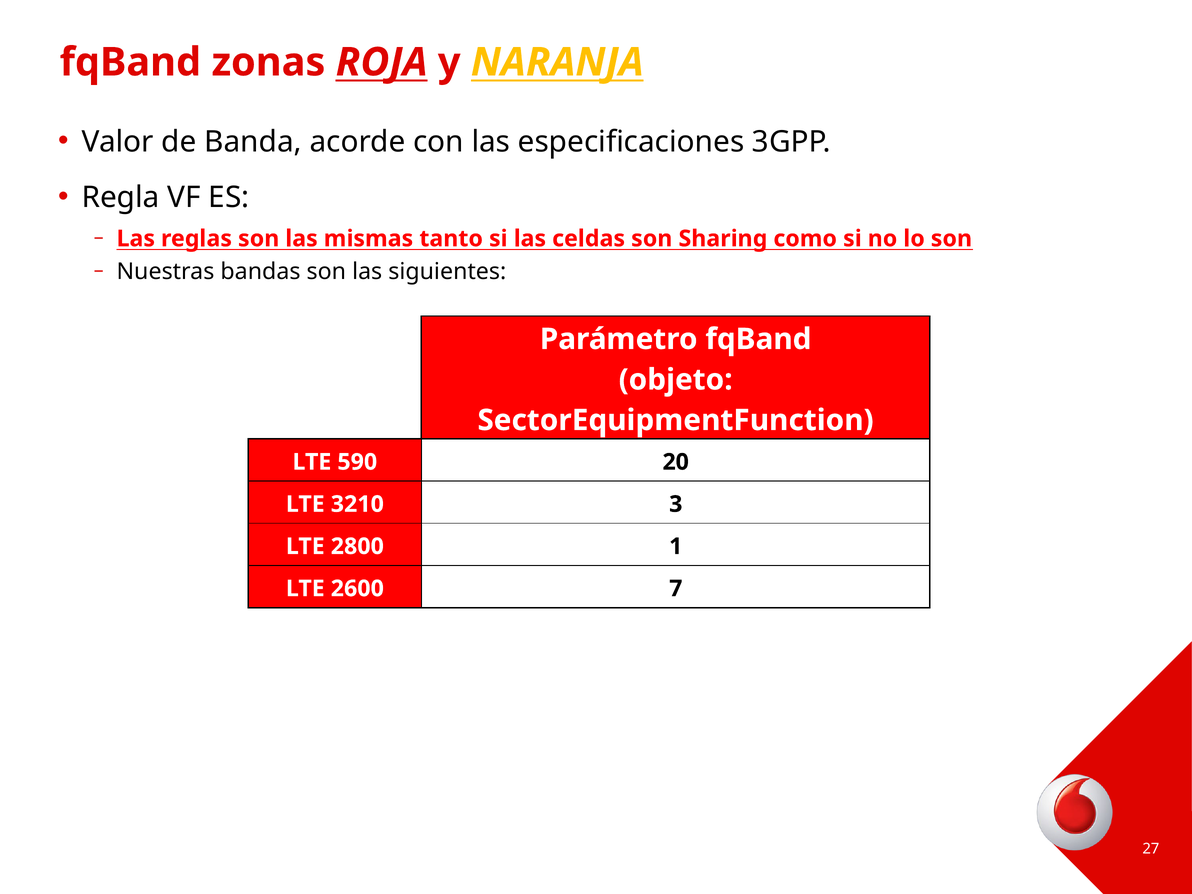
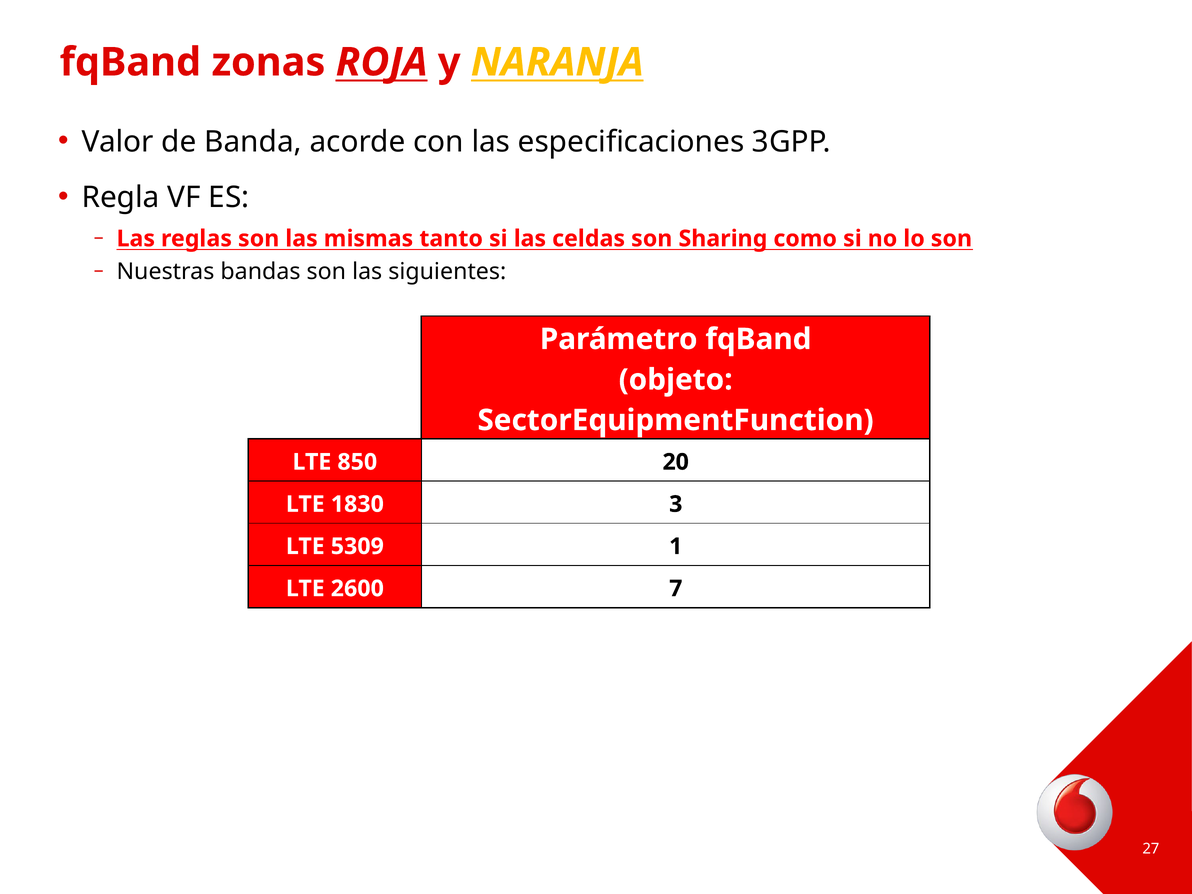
590: 590 -> 850
3210: 3210 -> 1830
2800: 2800 -> 5309
